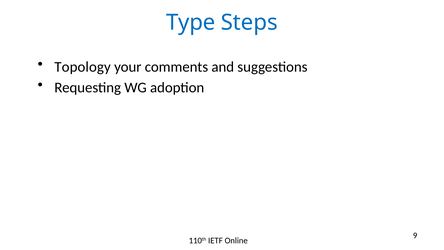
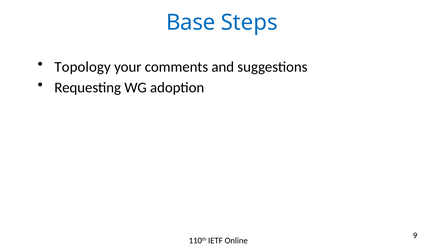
Type: Type -> Base
